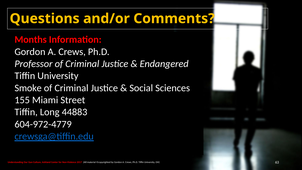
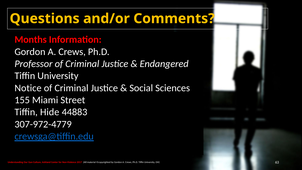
Smoke: Smoke -> Notice
Long: Long -> Hide
604-972-4779: 604-972-4779 -> 307-972-4779
